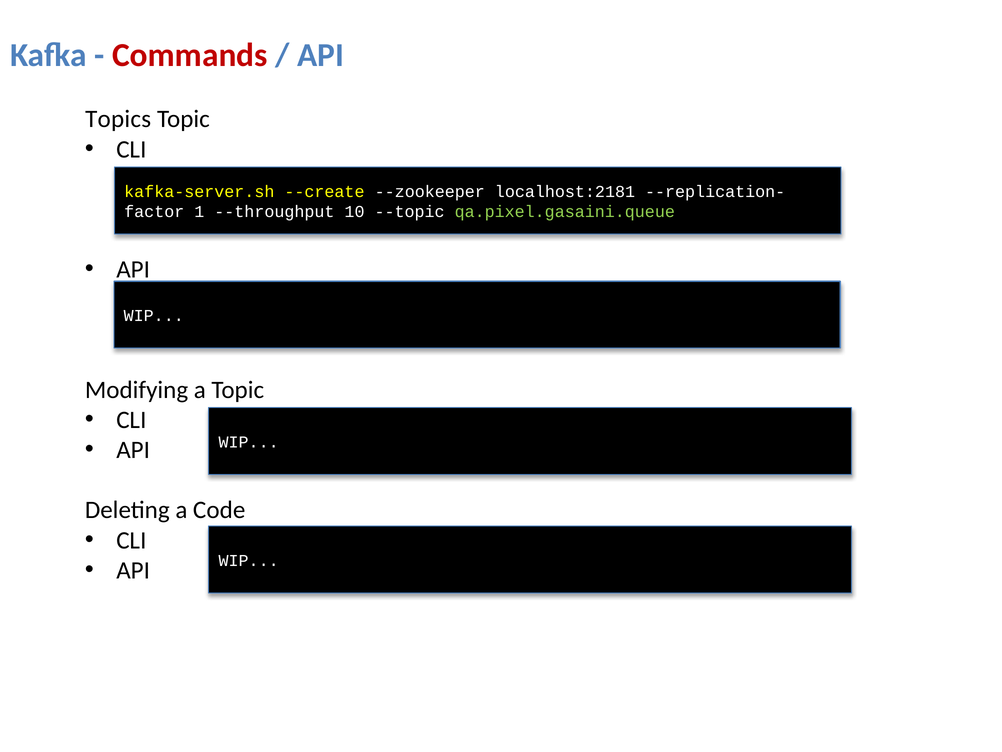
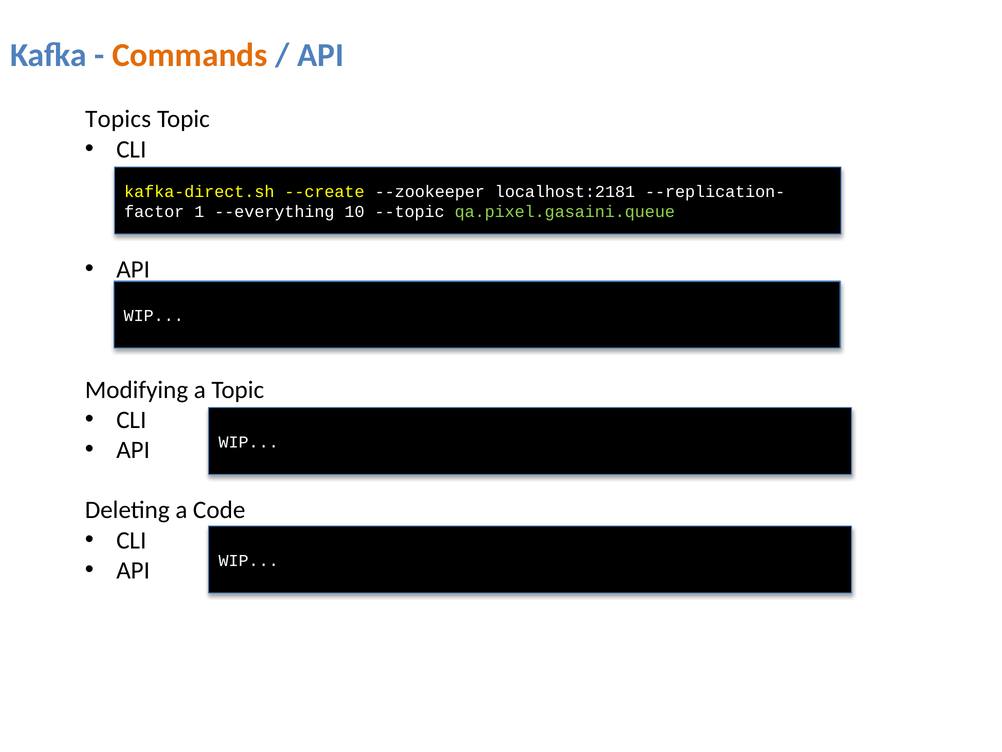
Commands colour: red -> orange
kafka-server.sh: kafka-server.sh -> kafka-direct.sh
--throughput: --throughput -> --everything
